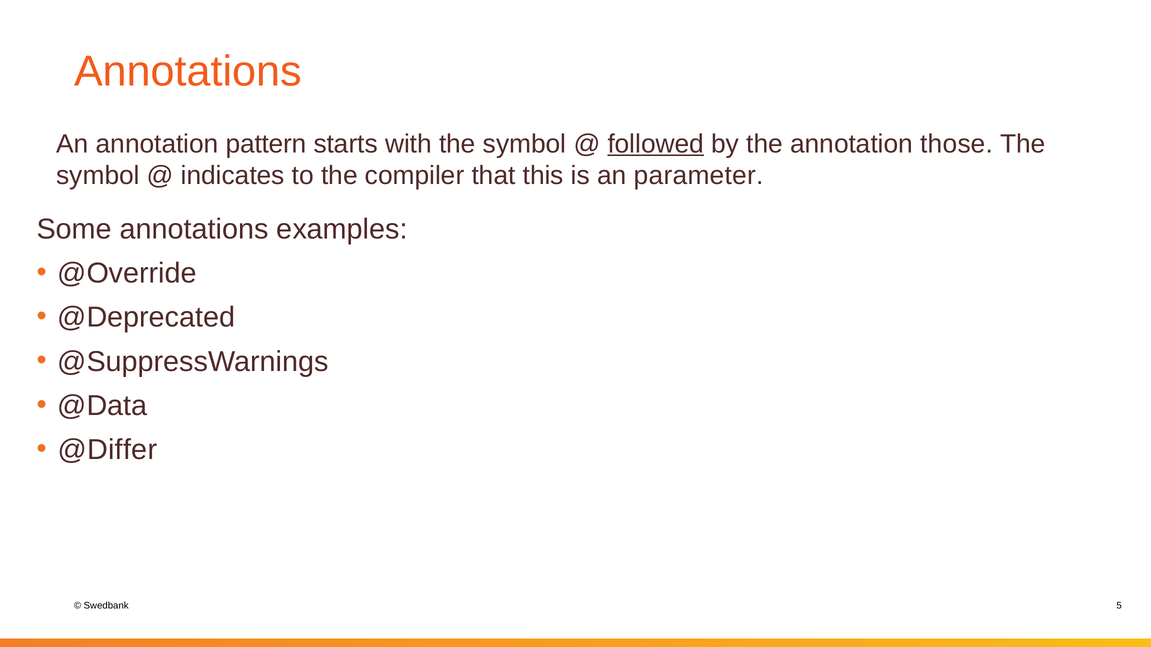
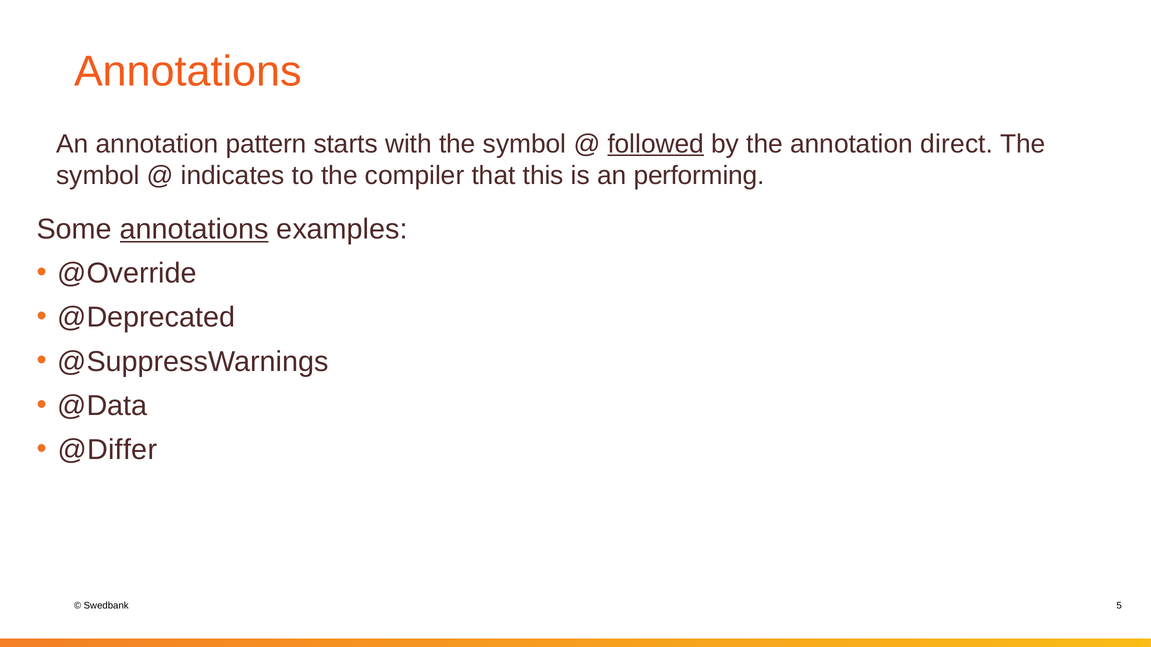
those: those -> direct
parameter: parameter -> performing
annotations at (194, 229) underline: none -> present
